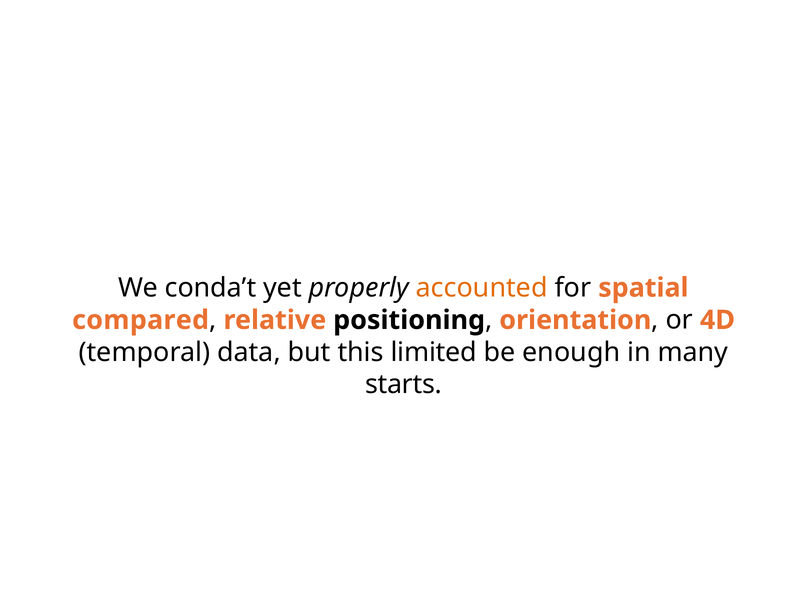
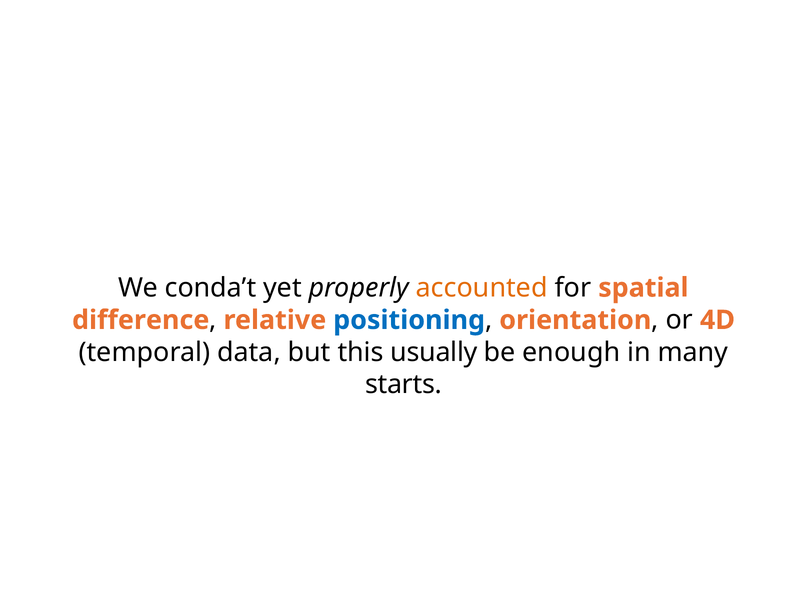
compared: compared -> difference
positioning colour: black -> blue
limited: limited -> usually
